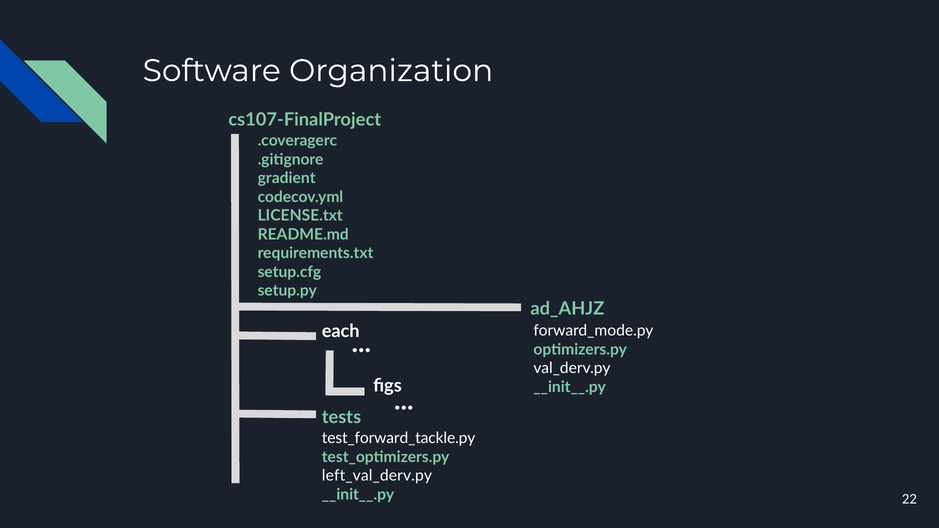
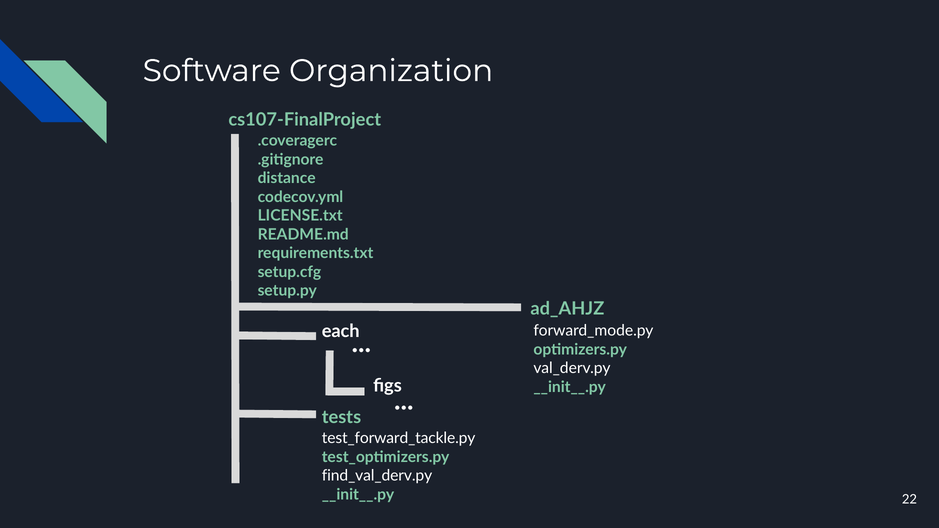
gradient: gradient -> distance
left_val_derv.py: left_val_derv.py -> find_val_derv.py
